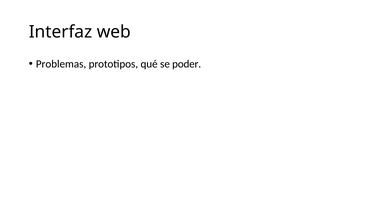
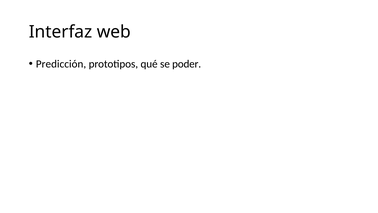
Problemas: Problemas -> Predicción
